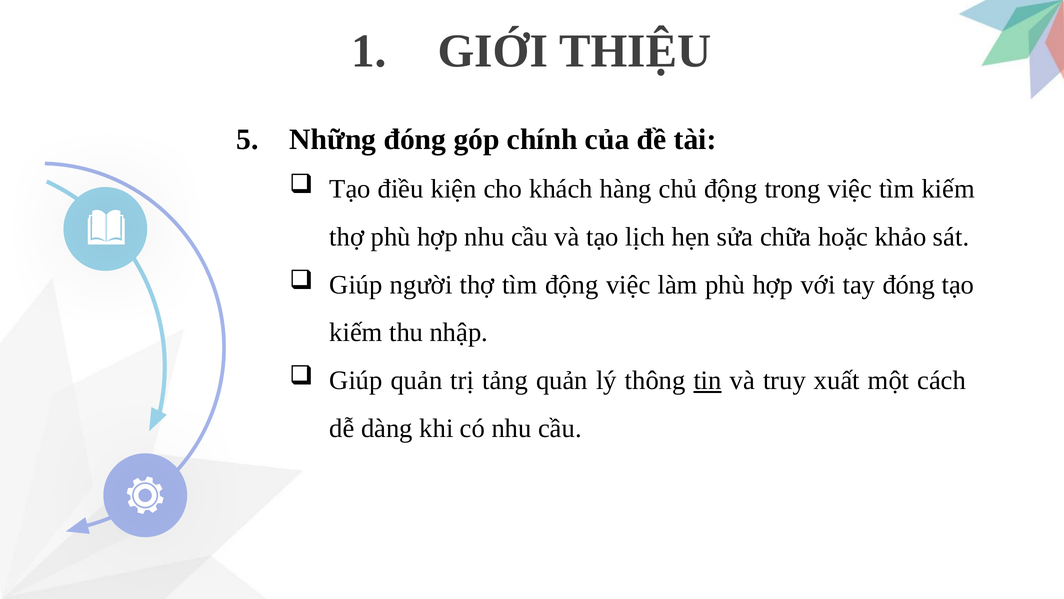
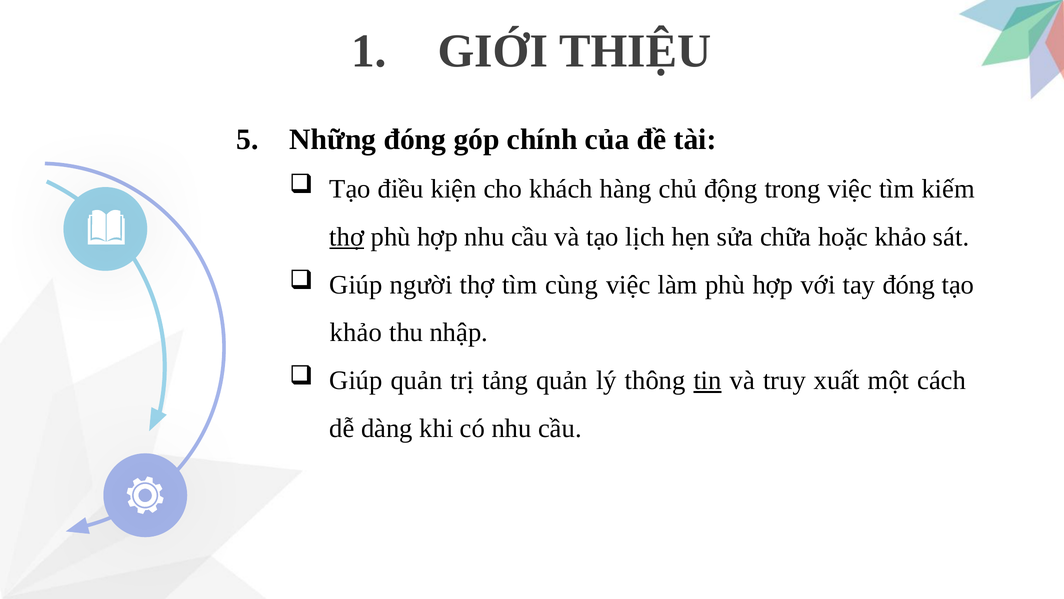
thợ at (347, 237) underline: none -> present
tìm động: động -> cùng
kiếm at (356, 332): kiếm -> khảo
